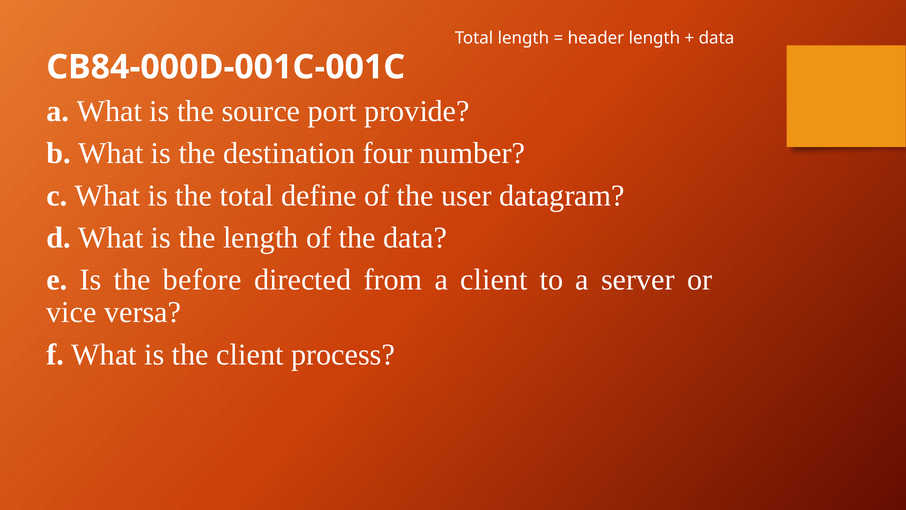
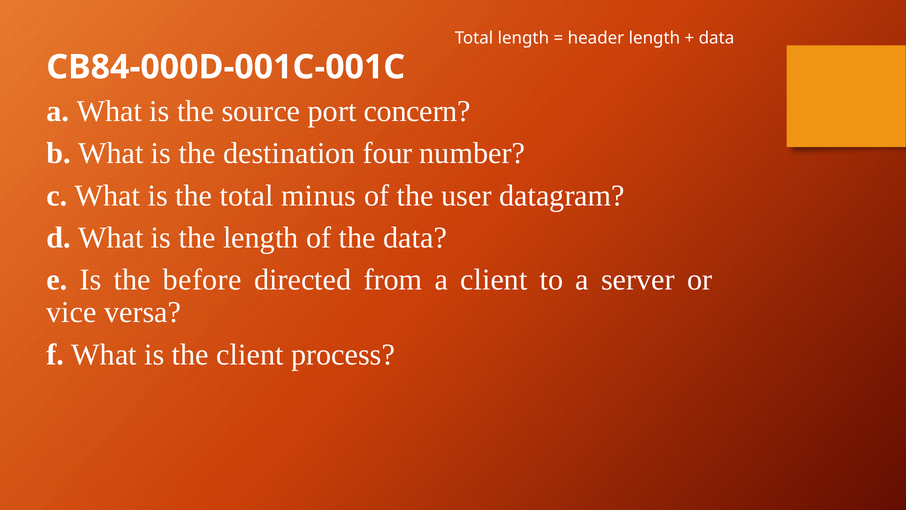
provide: provide -> concern
define: define -> minus
